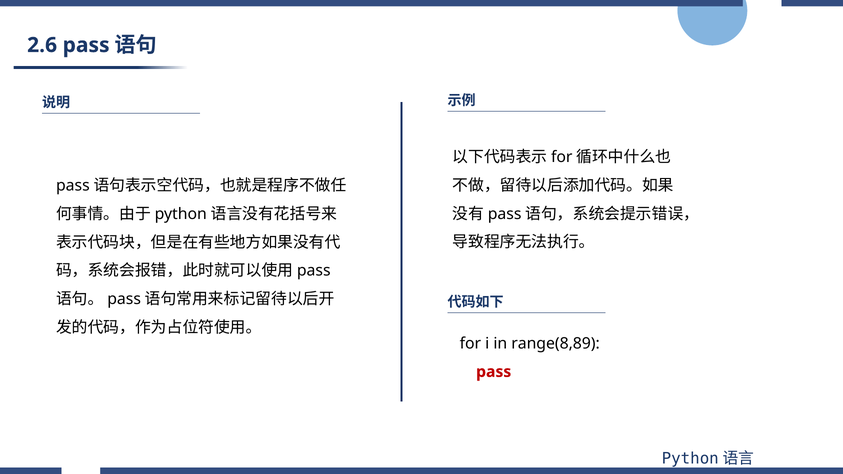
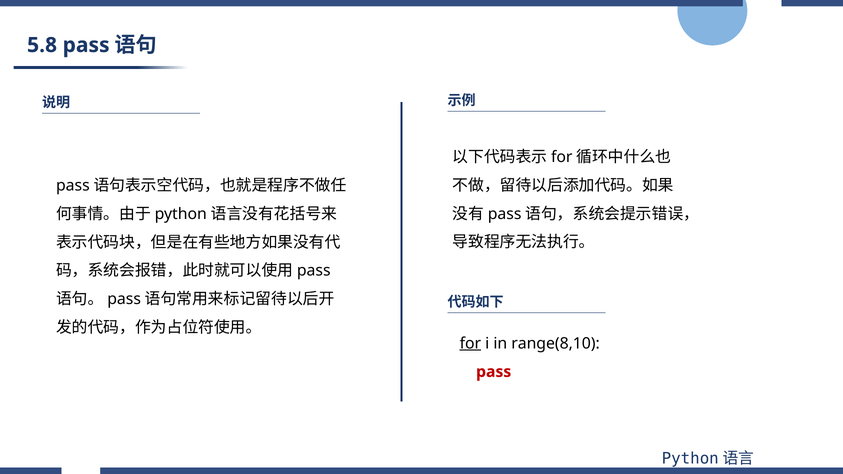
2.6: 2.6 -> 5.8
for underline: none -> present
range(8,89: range(8,89 -> range(8,10
